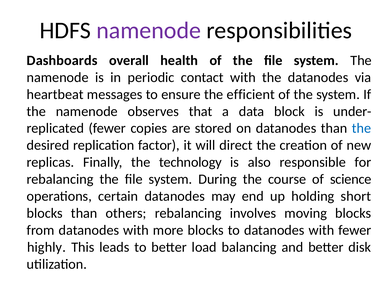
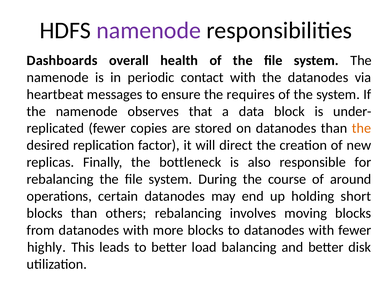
efficient: efficient -> requires
the at (362, 128) colour: blue -> orange
technology: technology -> bottleneck
science: science -> around
